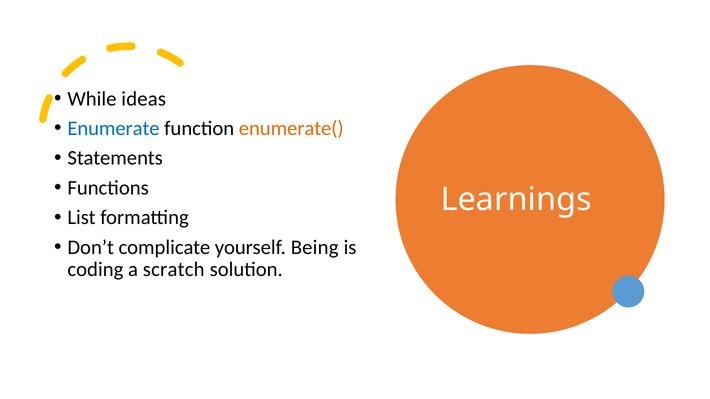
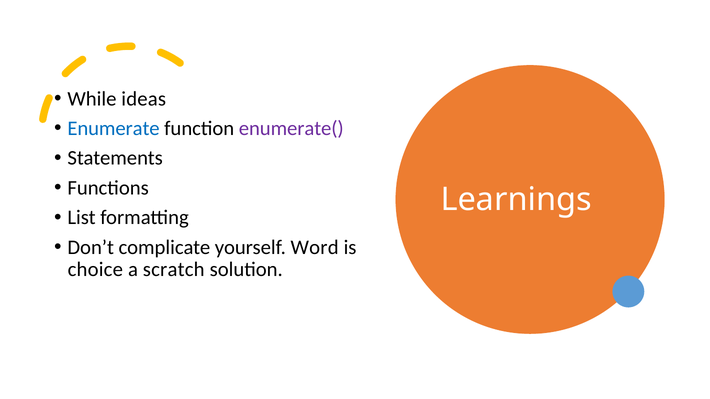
enumerate( colour: orange -> purple
Being: Being -> Word
coding: coding -> choice
